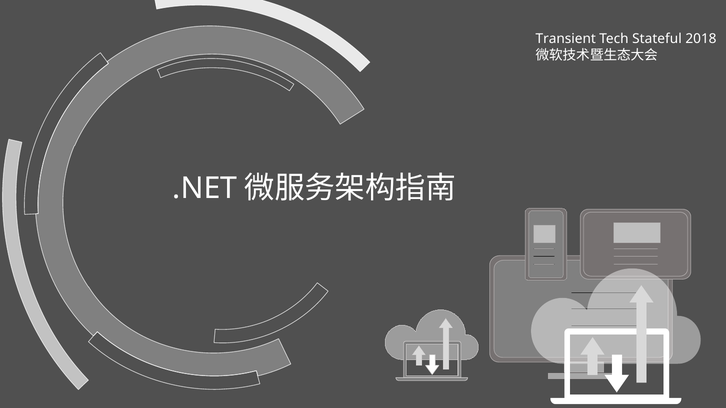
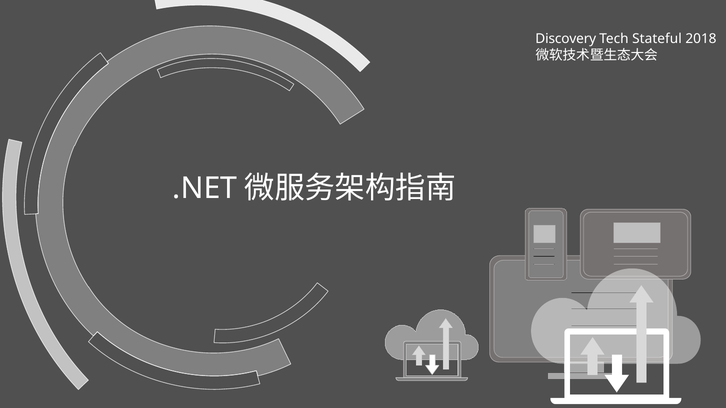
Transient: Transient -> Discovery
